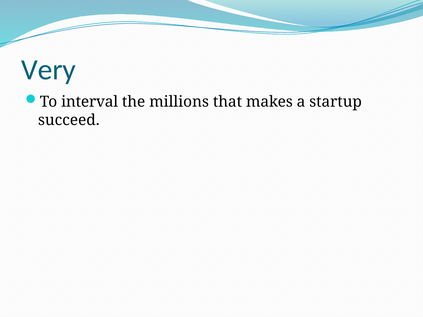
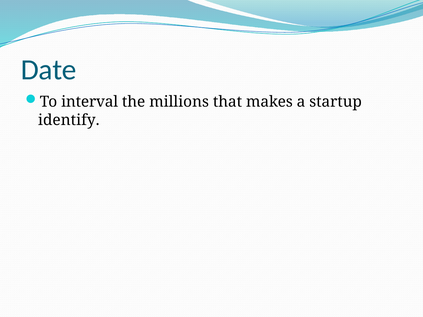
Very: Very -> Date
succeed: succeed -> identify
